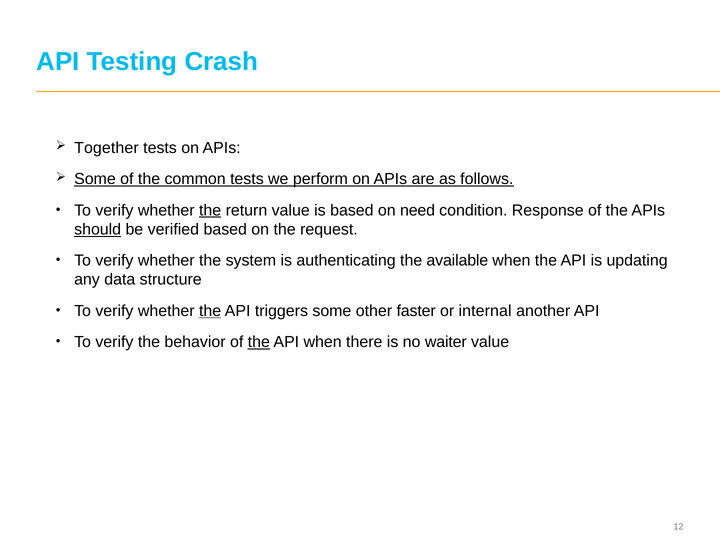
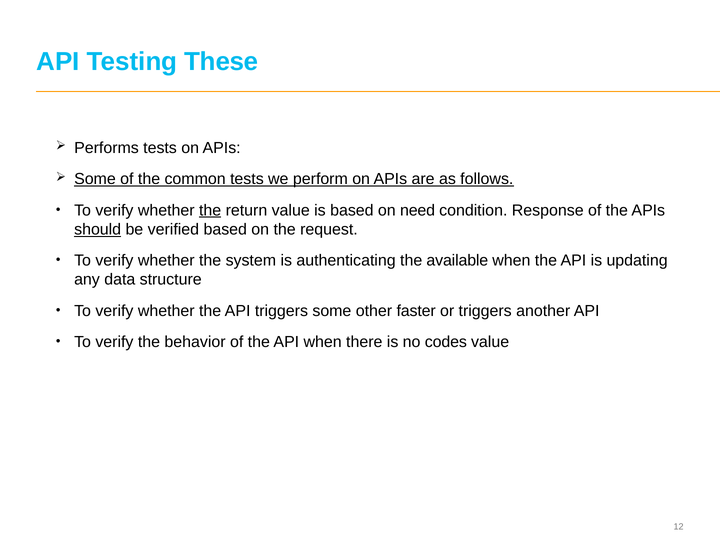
Crash: Crash -> These
Together: Together -> Performs
the at (210, 311) underline: present -> none
or internal: internal -> triggers
the at (259, 342) underline: present -> none
waiter: waiter -> codes
